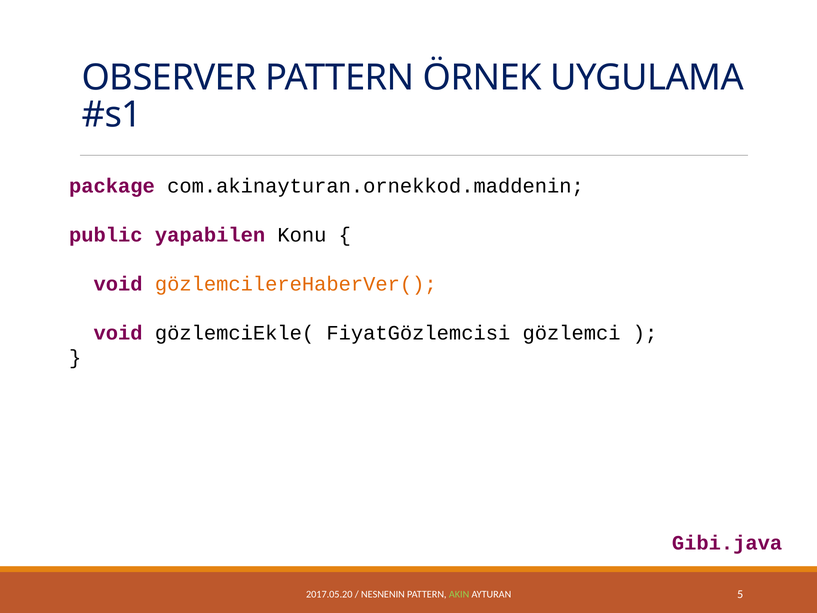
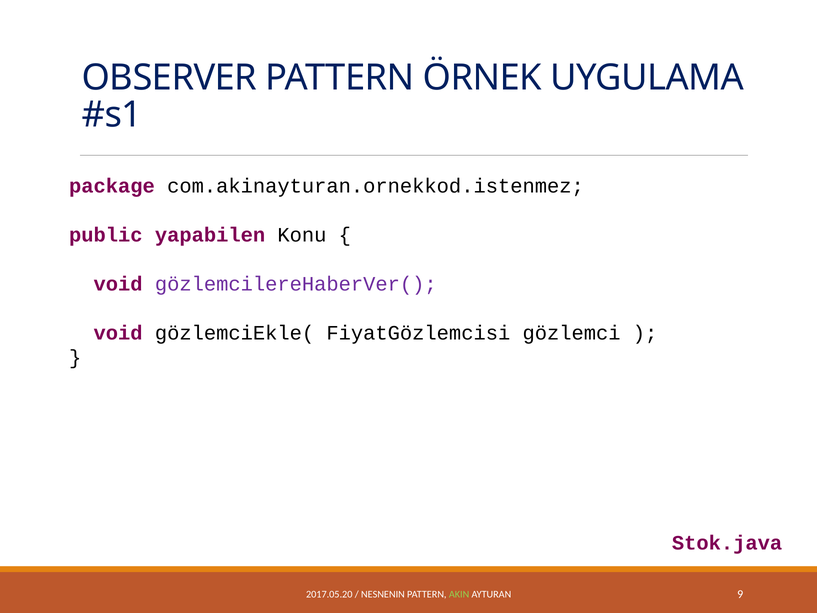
com.akinayturan.ornekkod.maddenin: com.akinayturan.ornekkod.maddenin -> com.akinayturan.ornekkod.istenmez
gözlemcilereHaberVer( colour: orange -> purple
Gibi.java: Gibi.java -> Stok.java
5: 5 -> 9
